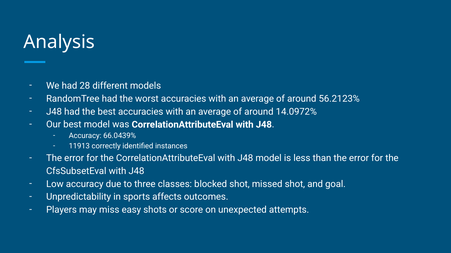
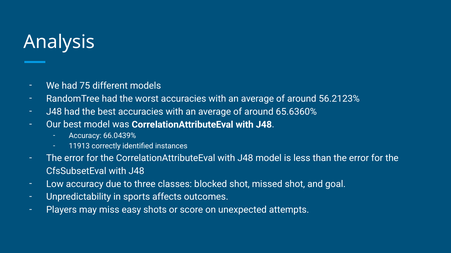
28: 28 -> 75
14.0972%: 14.0972% -> 65.6360%
